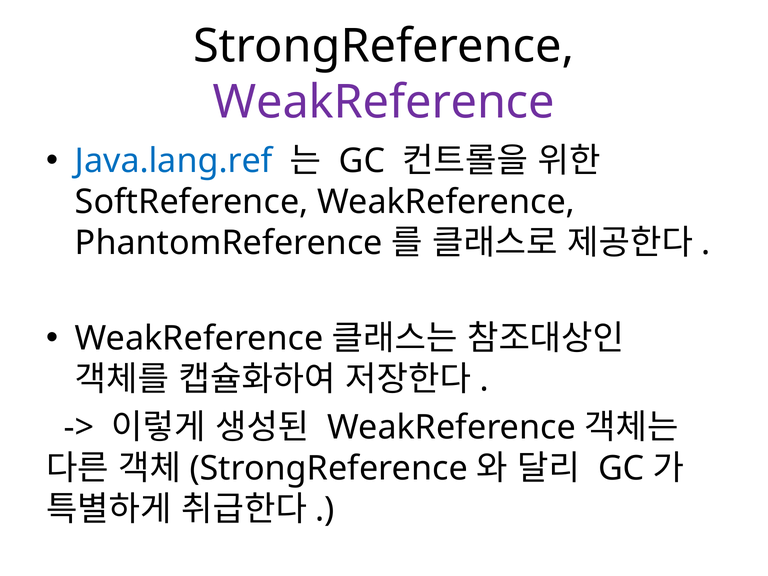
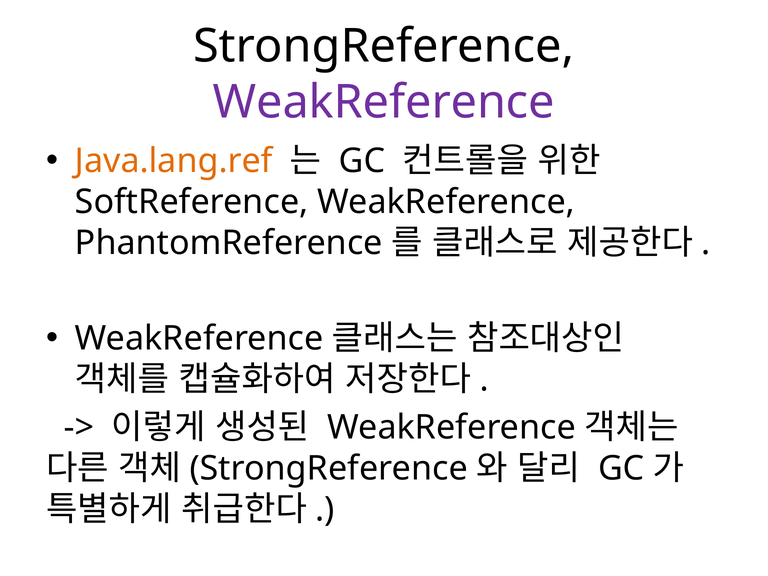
Java.lang.ref colour: blue -> orange
